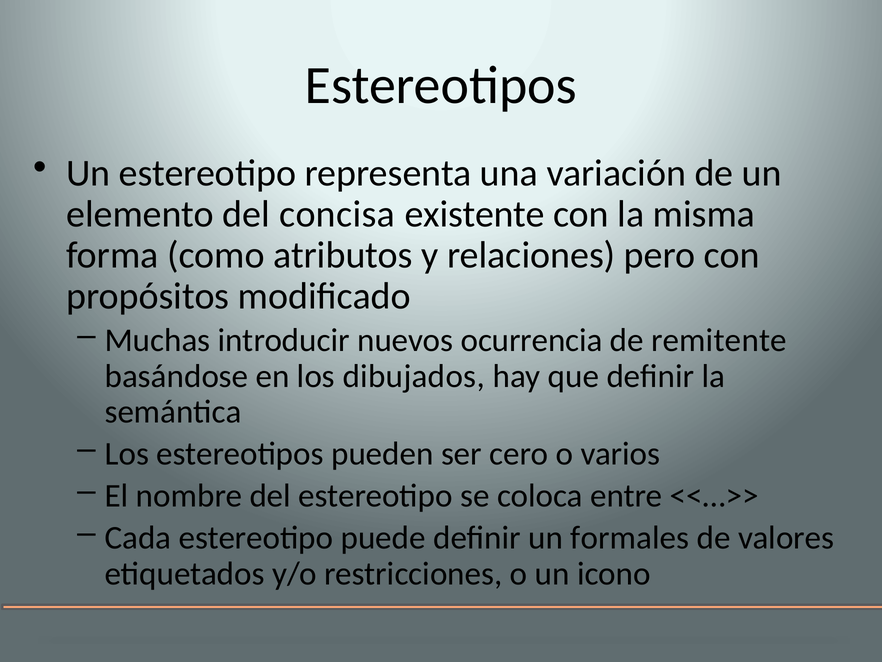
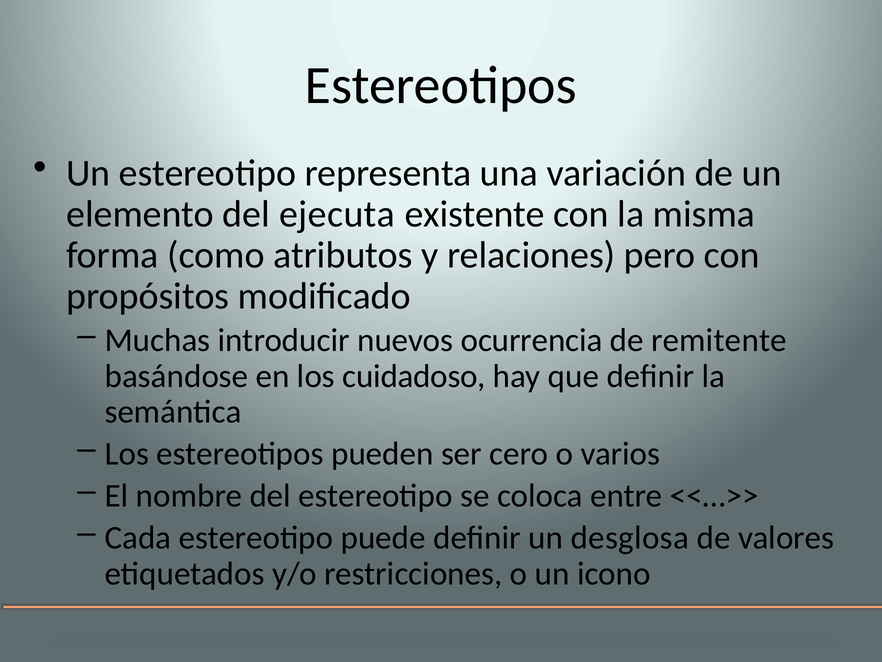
concisa: concisa -> ejecuta
dibujados: dibujados -> cuidadoso
formales: formales -> desglosa
